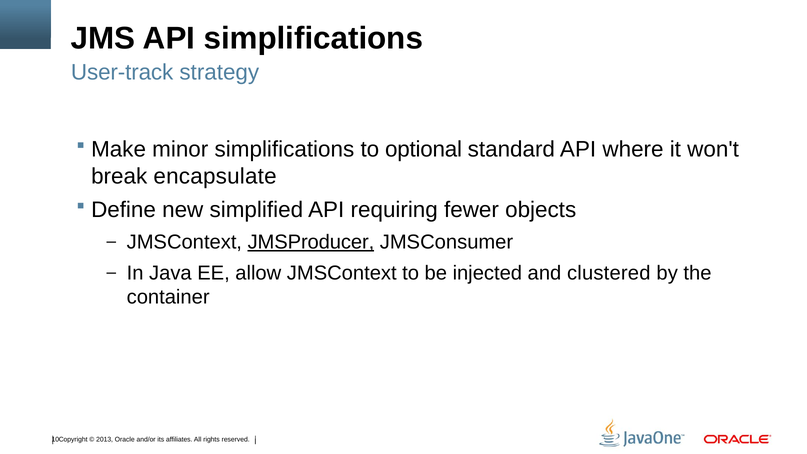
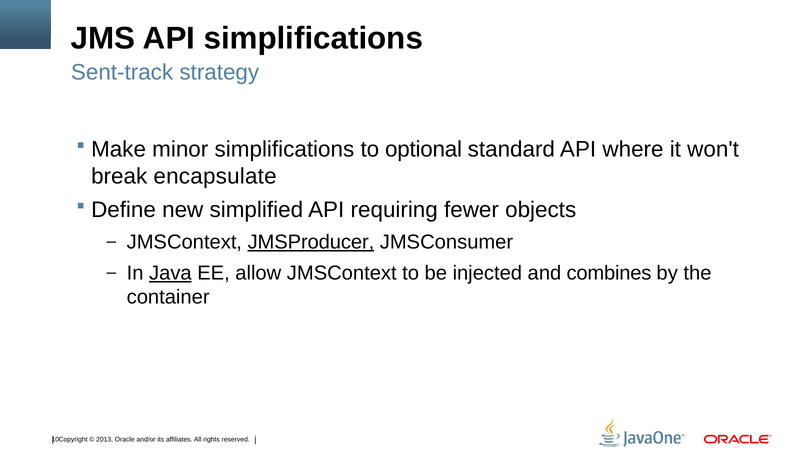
User-track: User-track -> Sent-track
Java underline: none -> present
clustered: clustered -> combines
